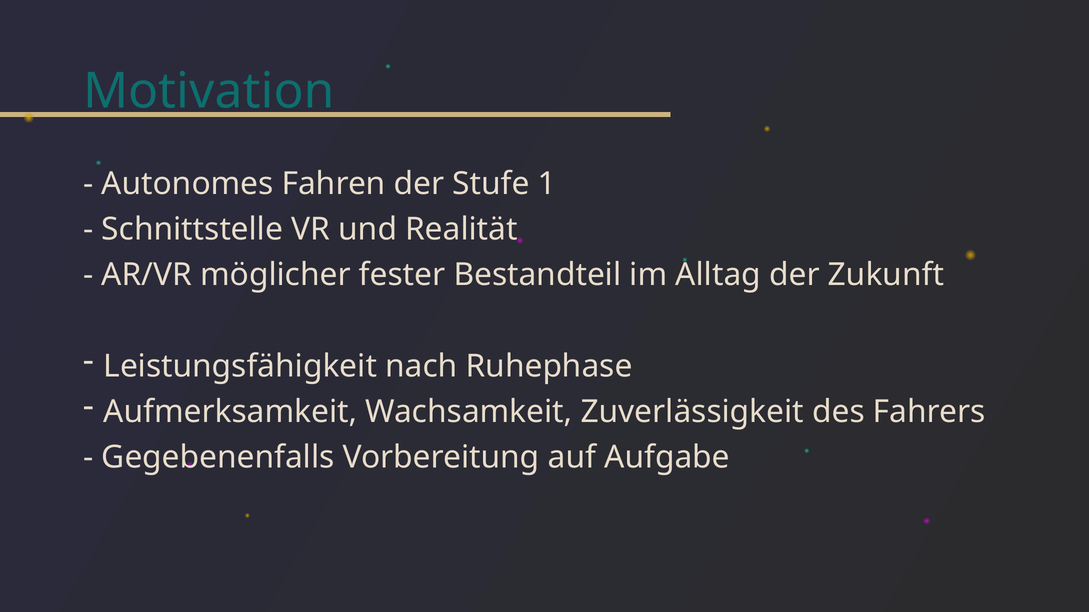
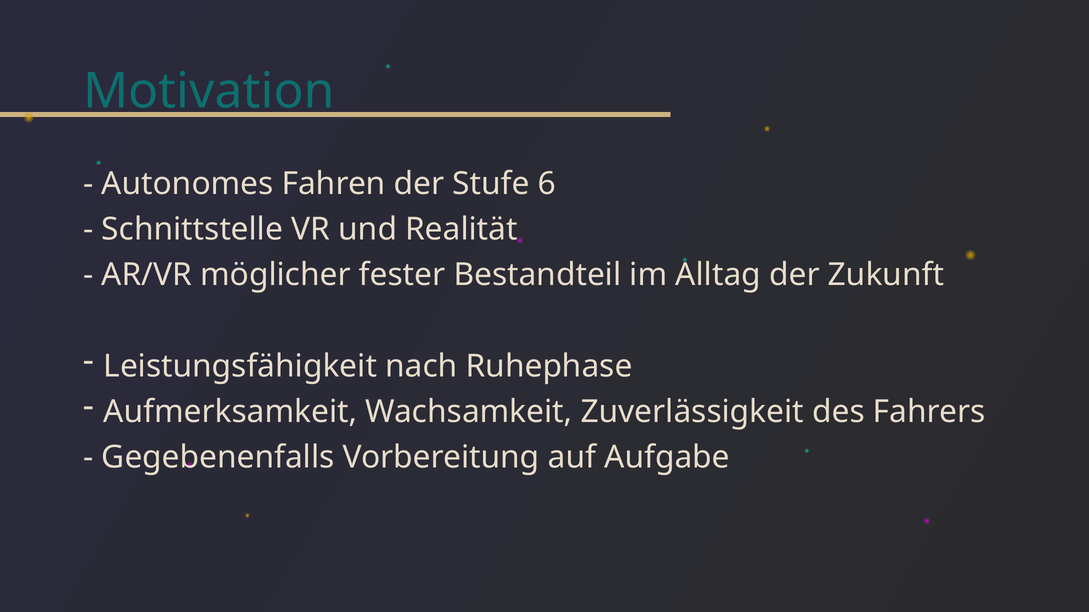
1: 1 -> 6
